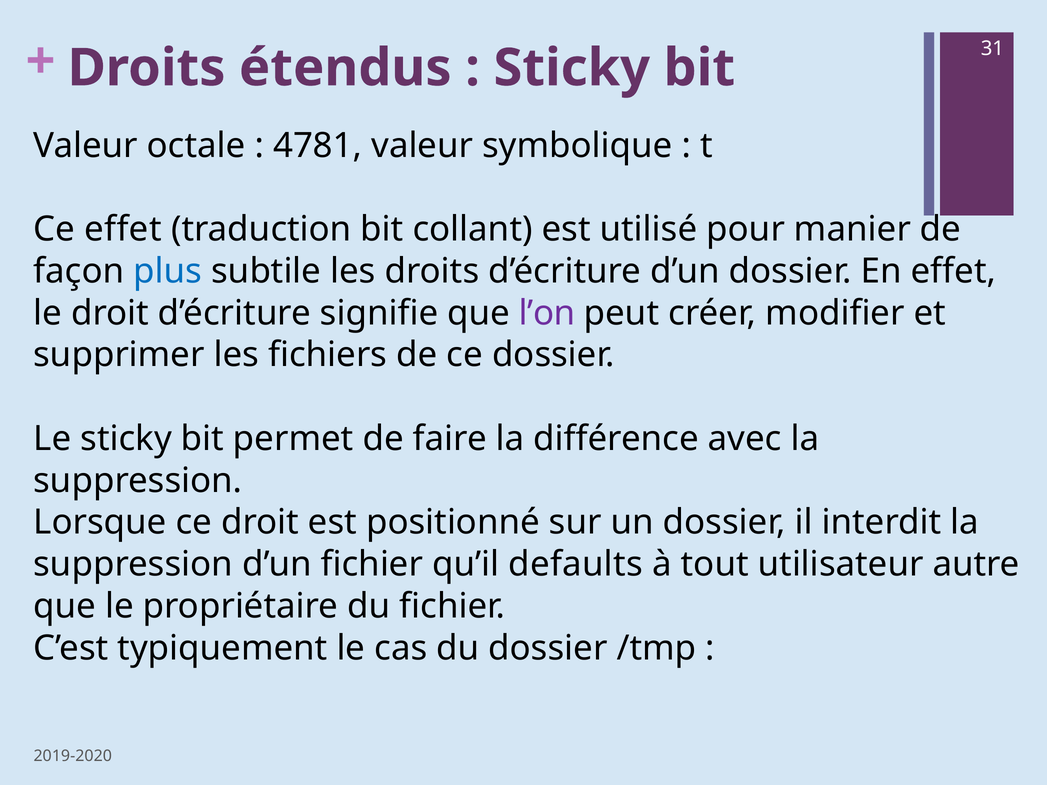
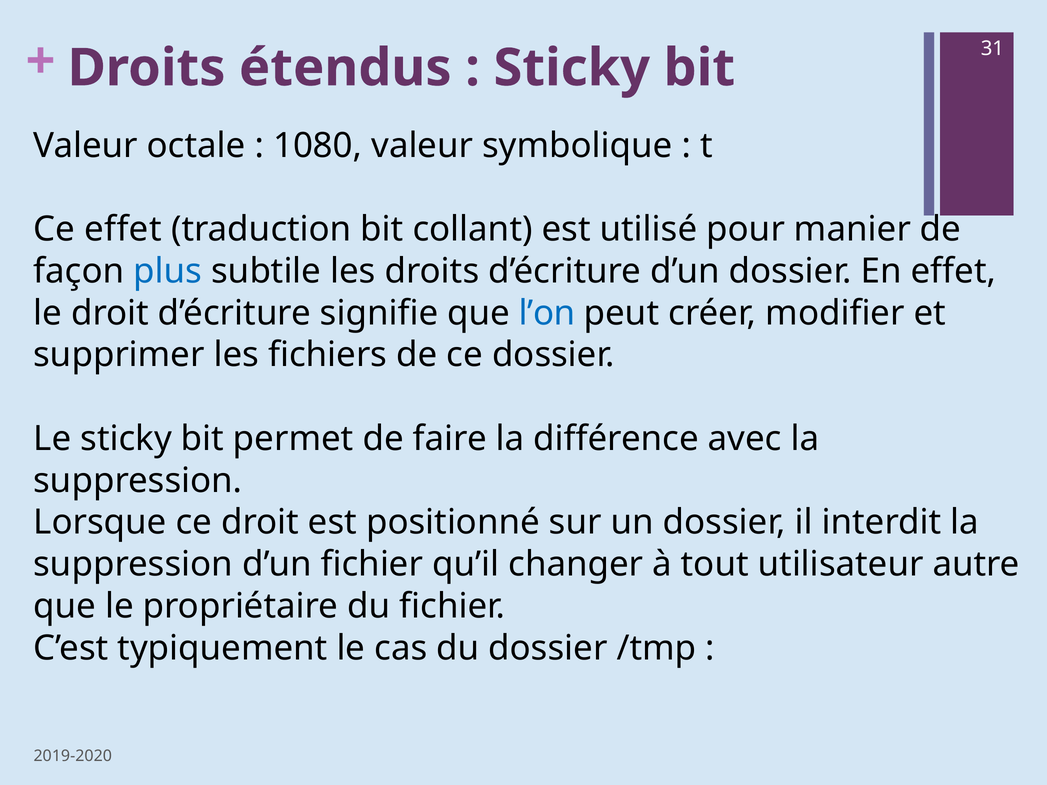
4781: 4781 -> 1080
l’on colour: purple -> blue
defaults: defaults -> changer
